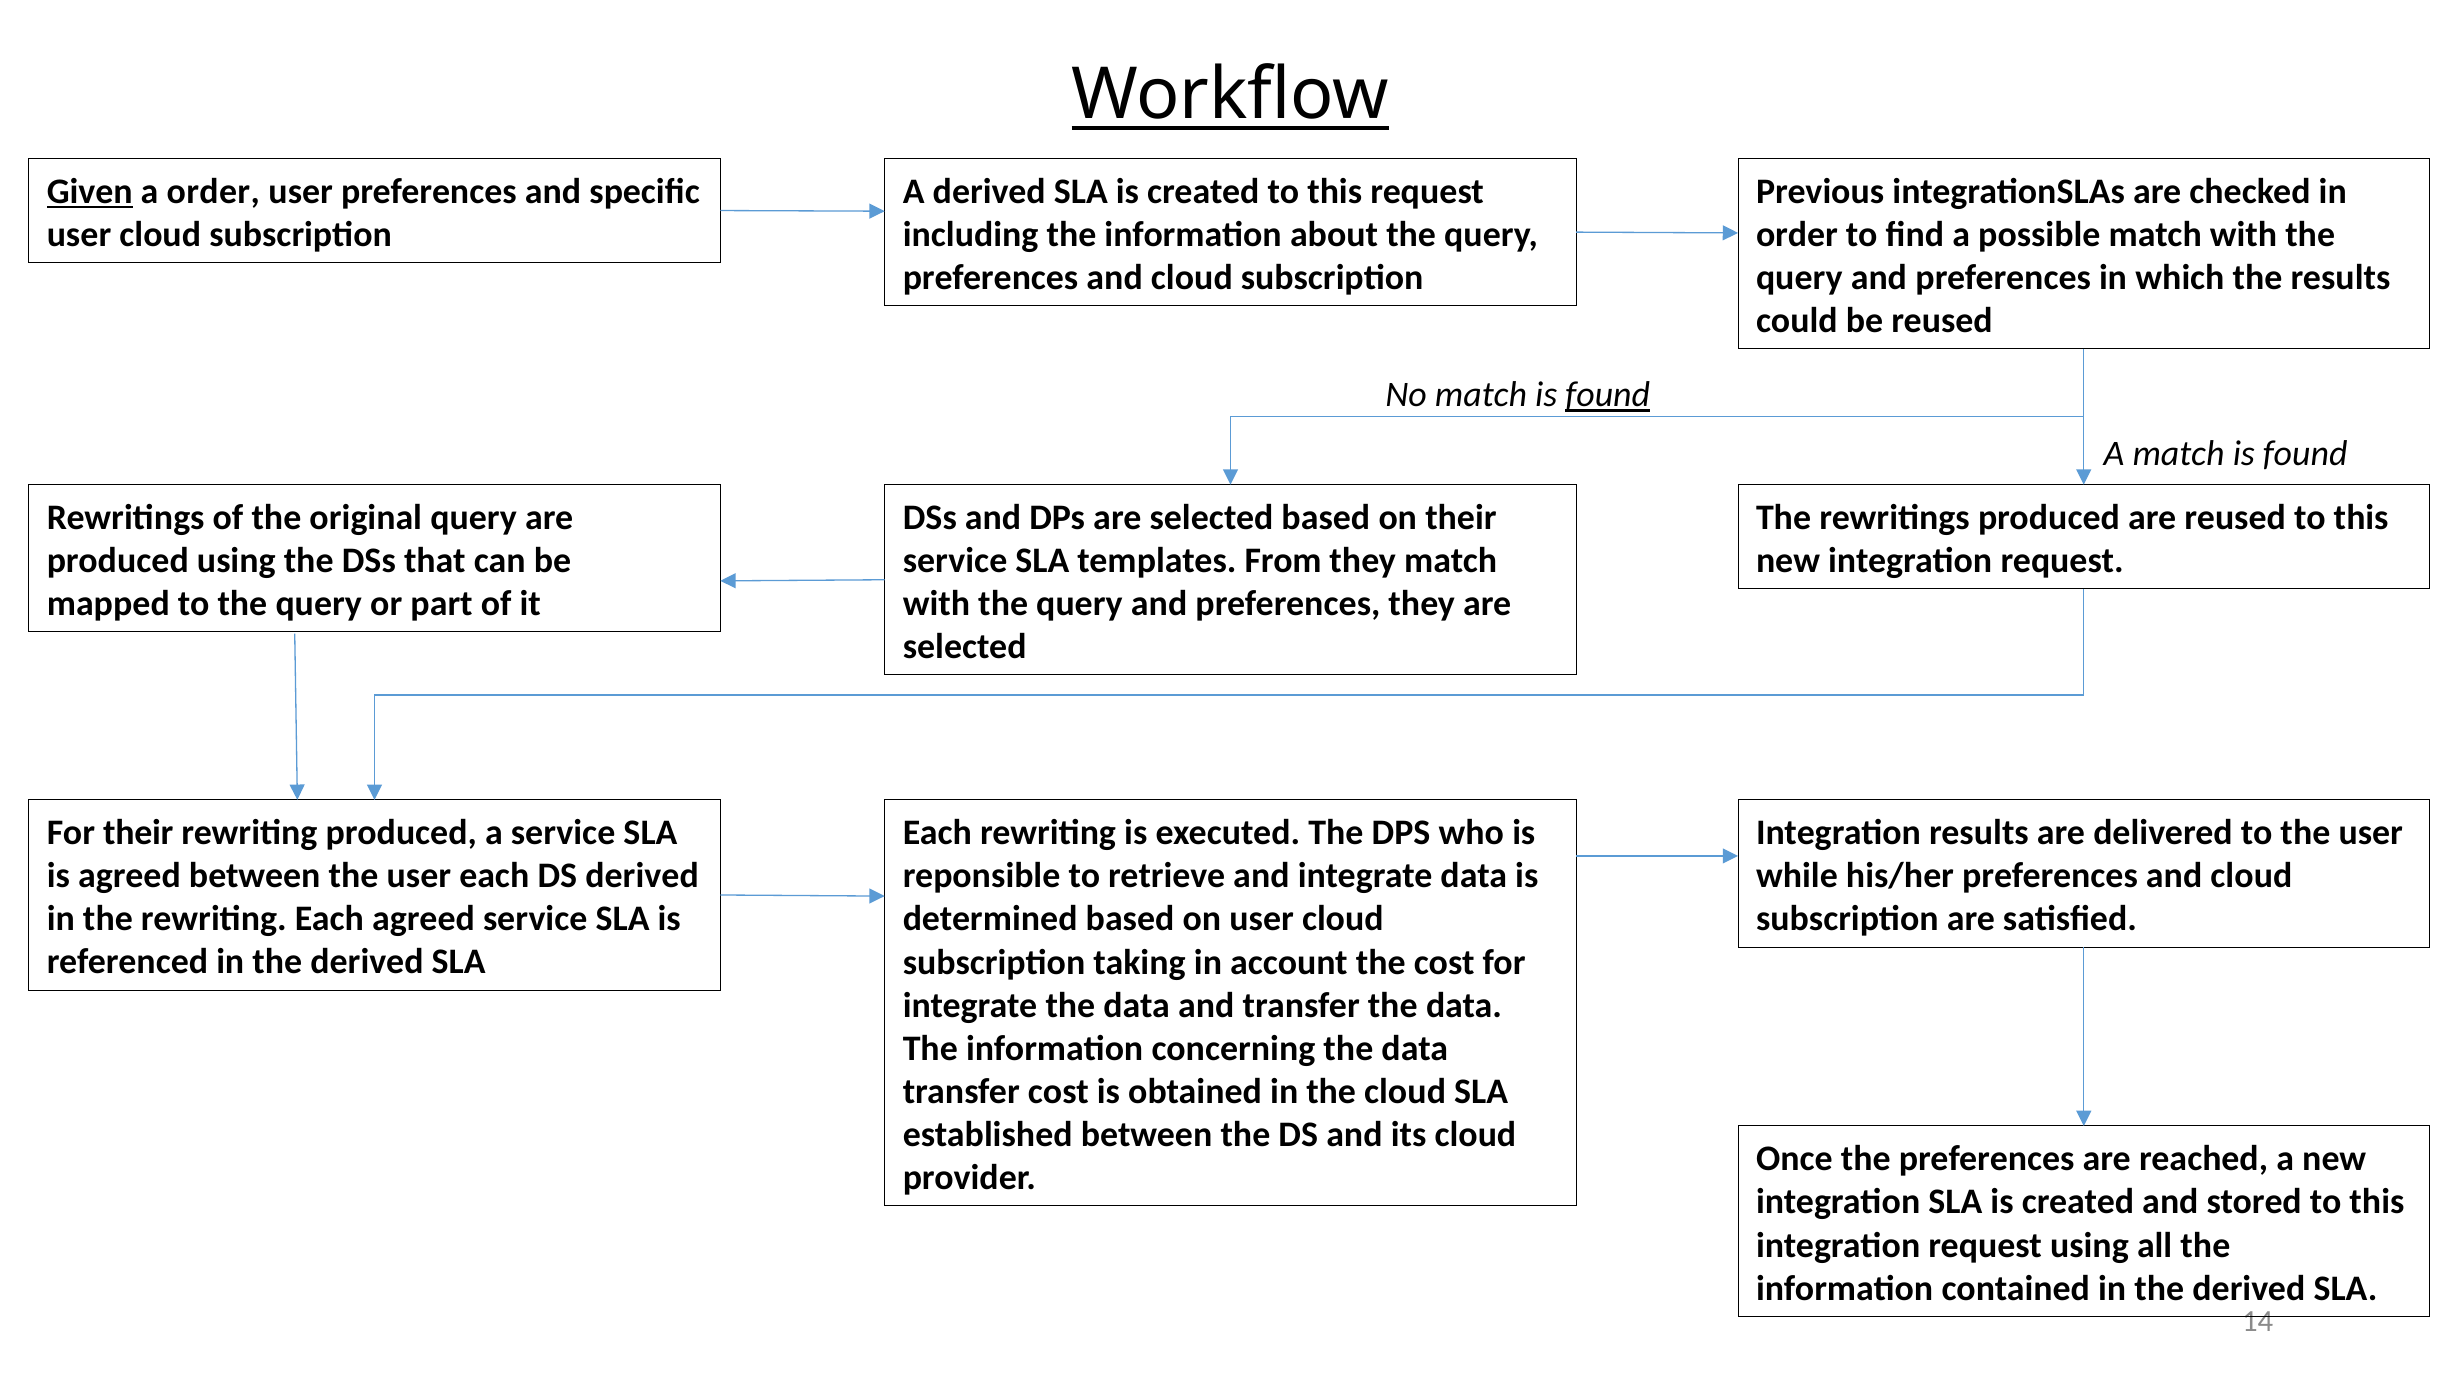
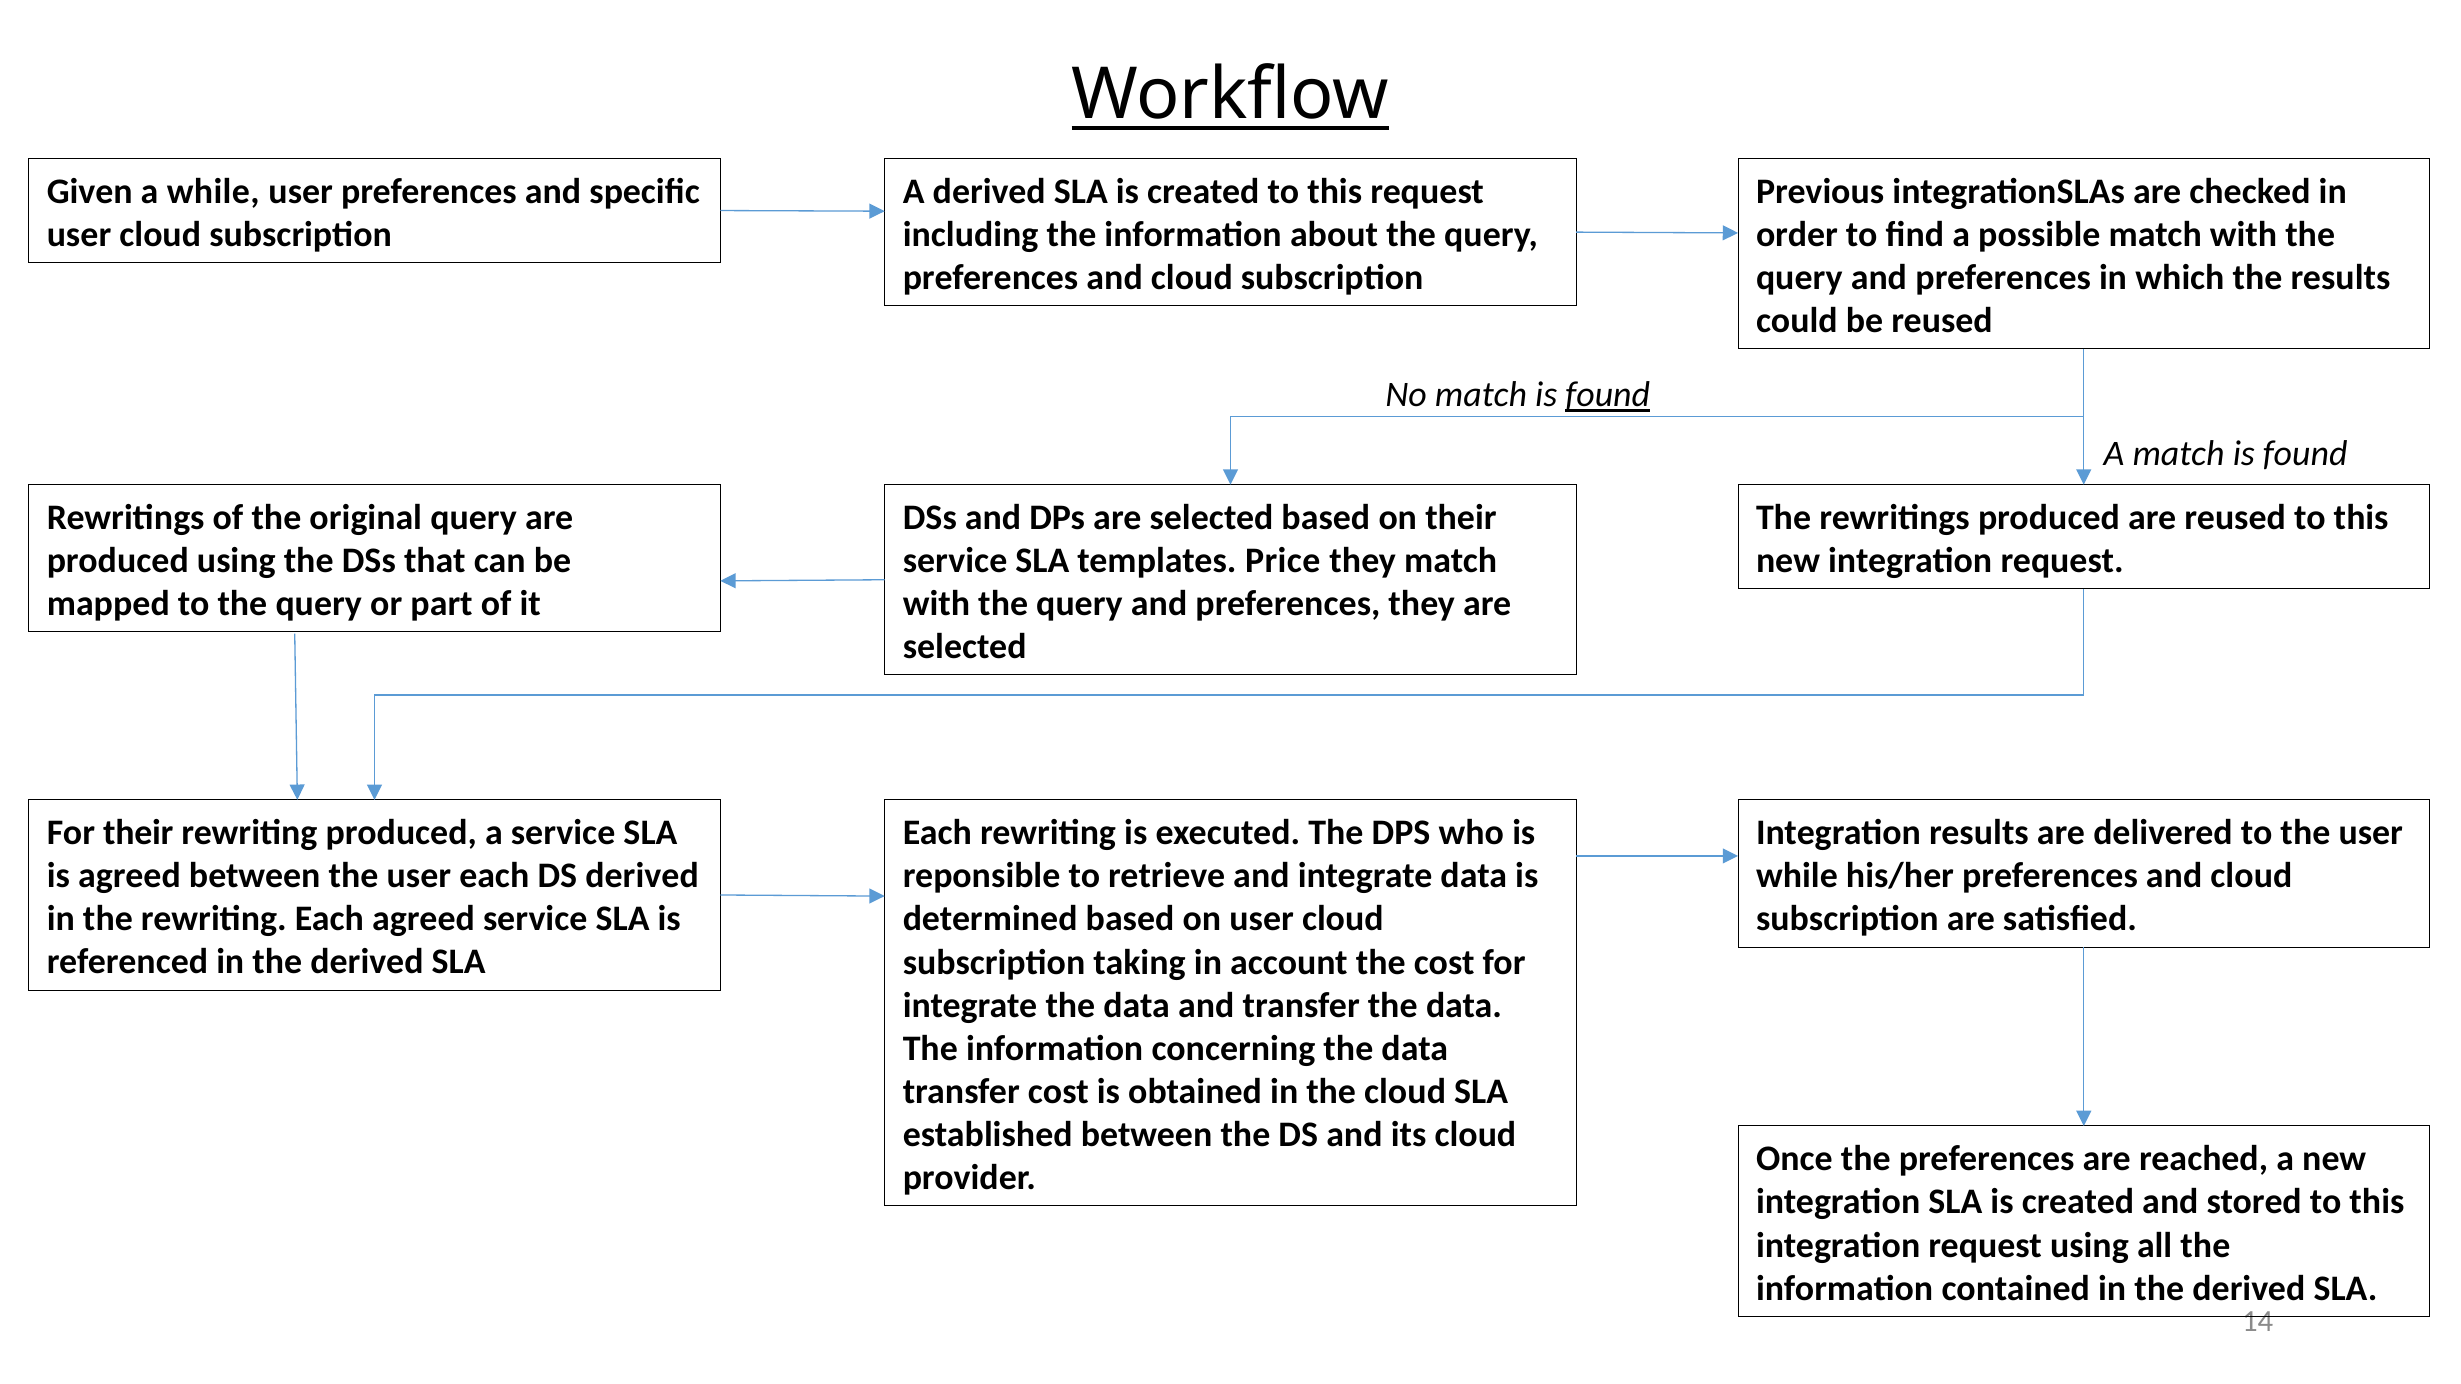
Given underline: present -> none
a order: order -> while
From: From -> Price
